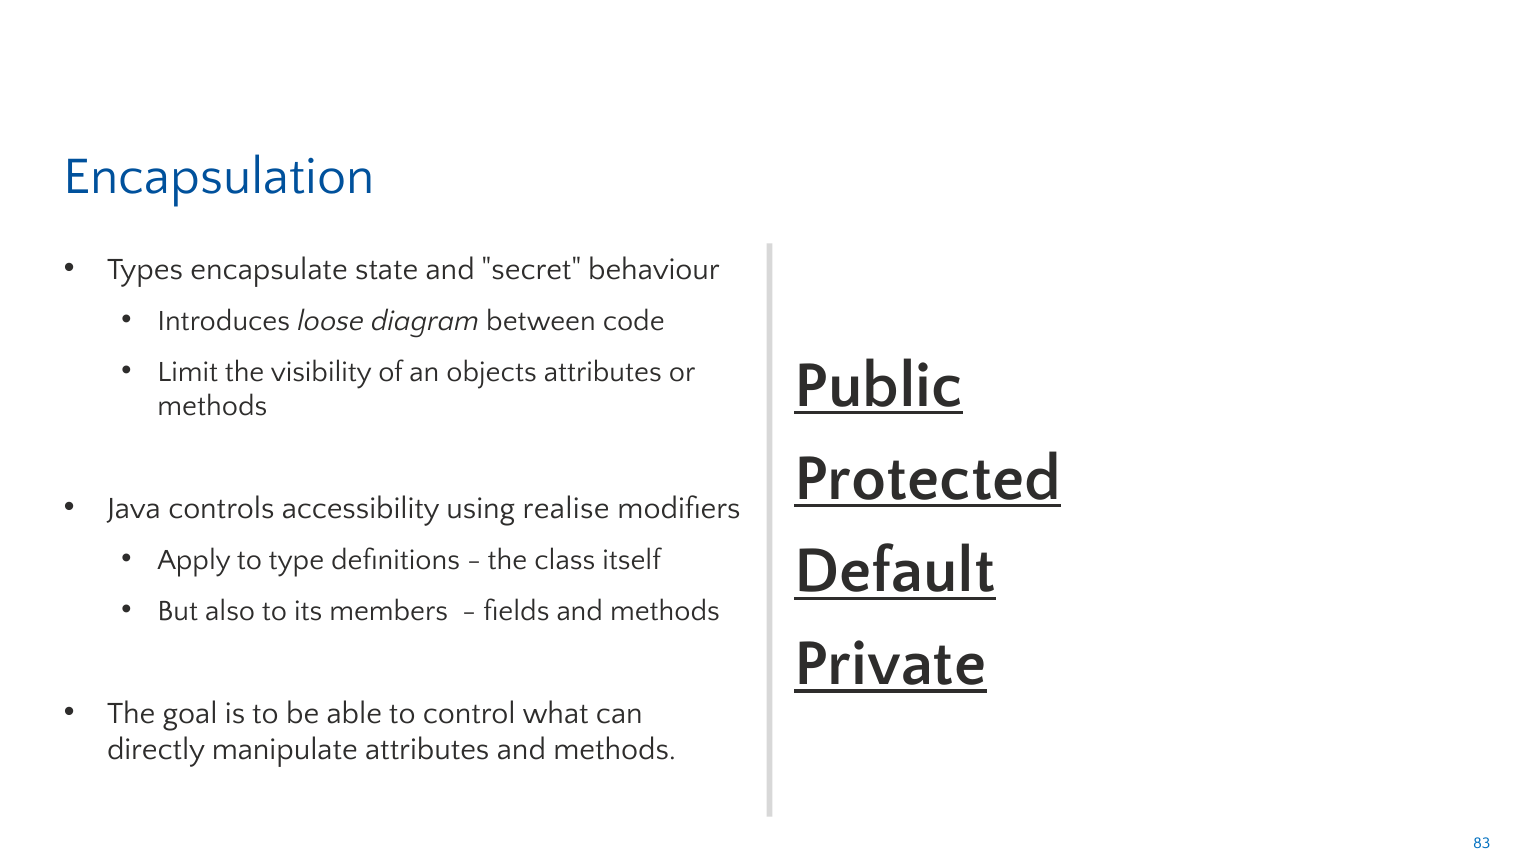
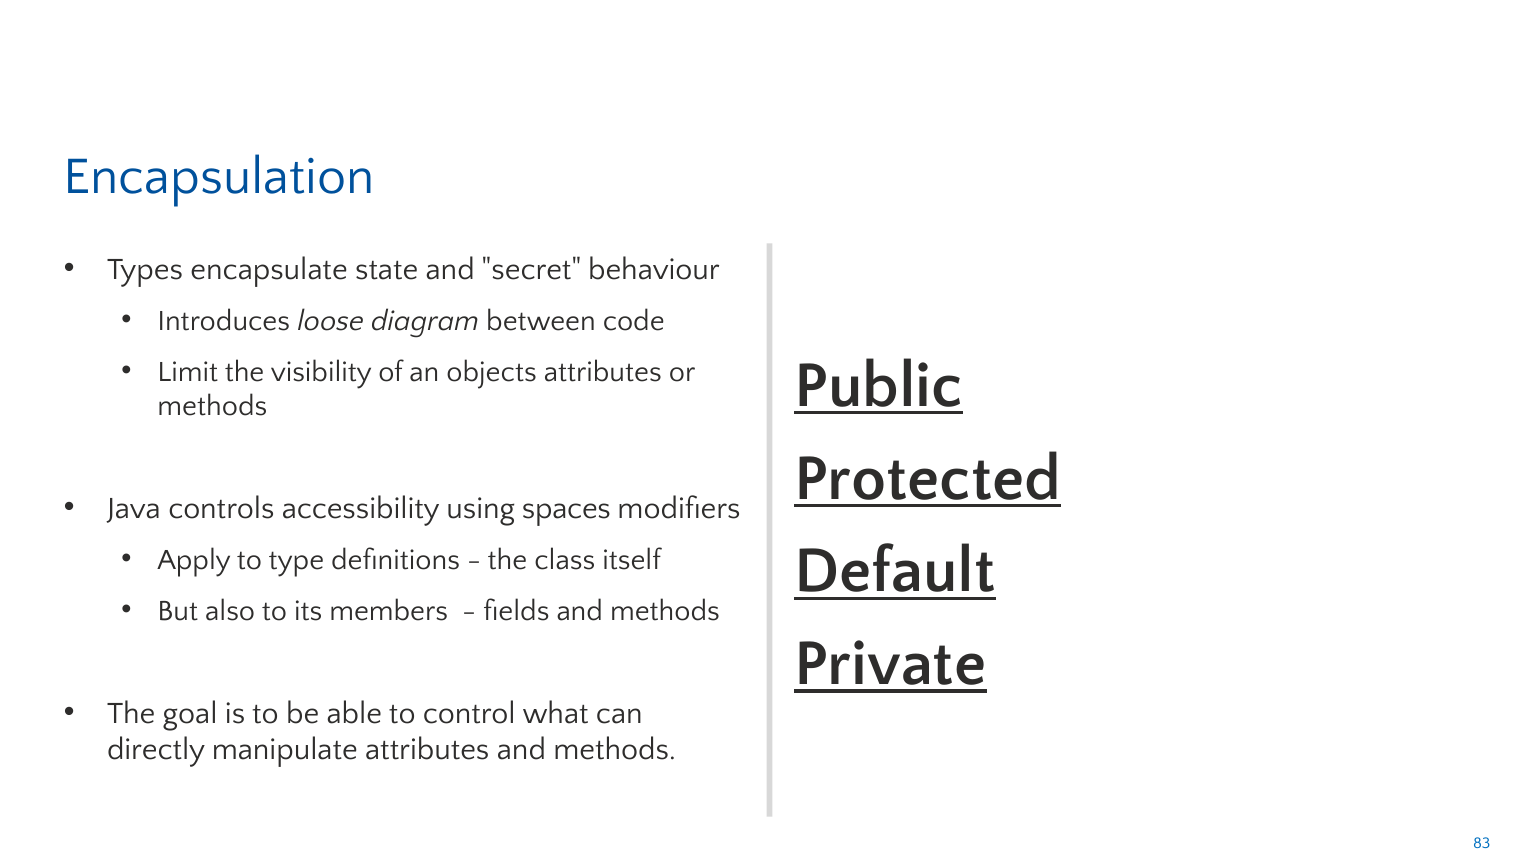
realise: realise -> spaces
